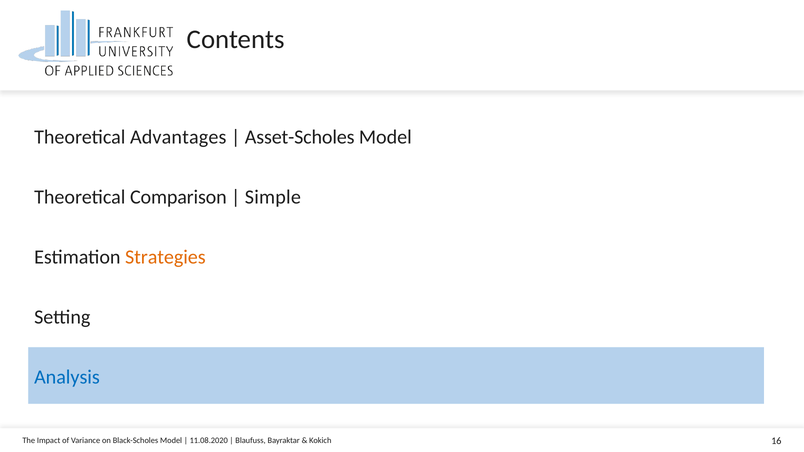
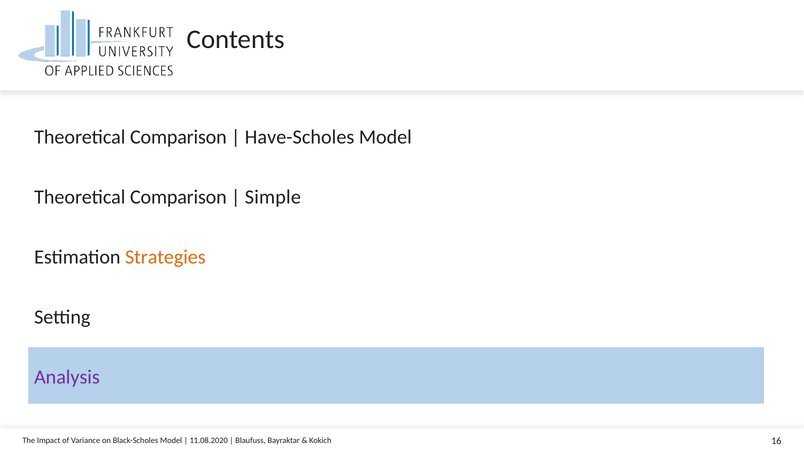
Advantages at (178, 137): Advantages -> Comparison
Asset-Scholes: Asset-Scholes -> Have-Scholes
Analysis colour: blue -> purple
